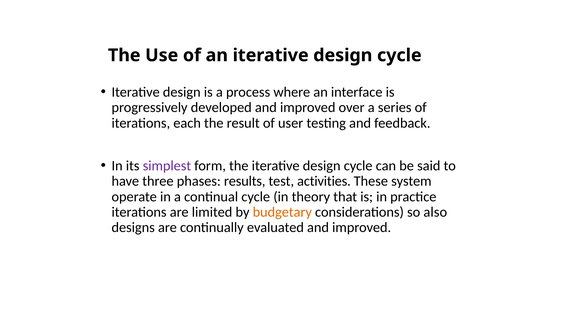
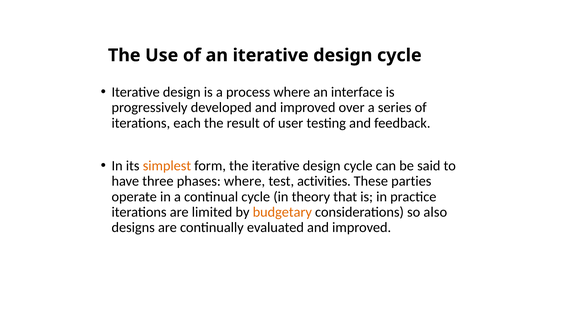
simplest colour: purple -> orange
phases results: results -> where
system: system -> parties
